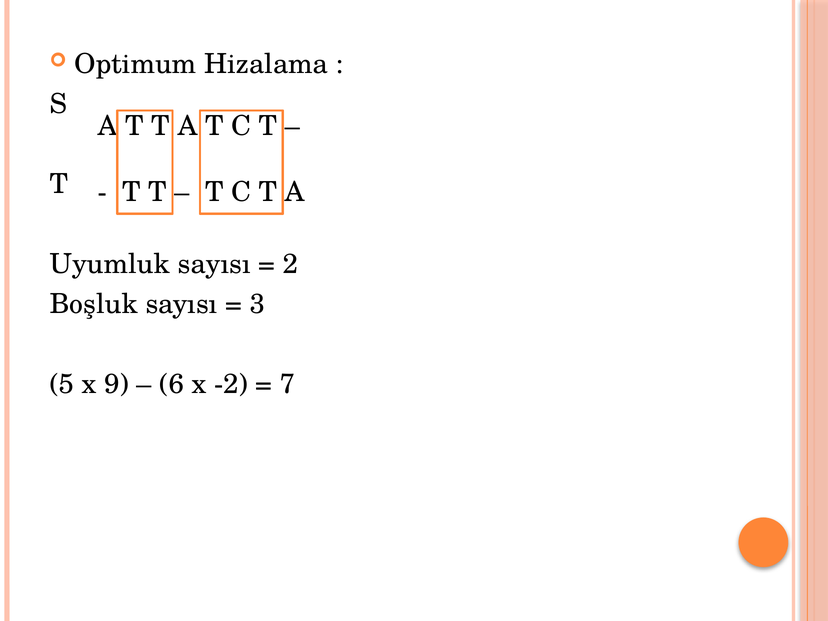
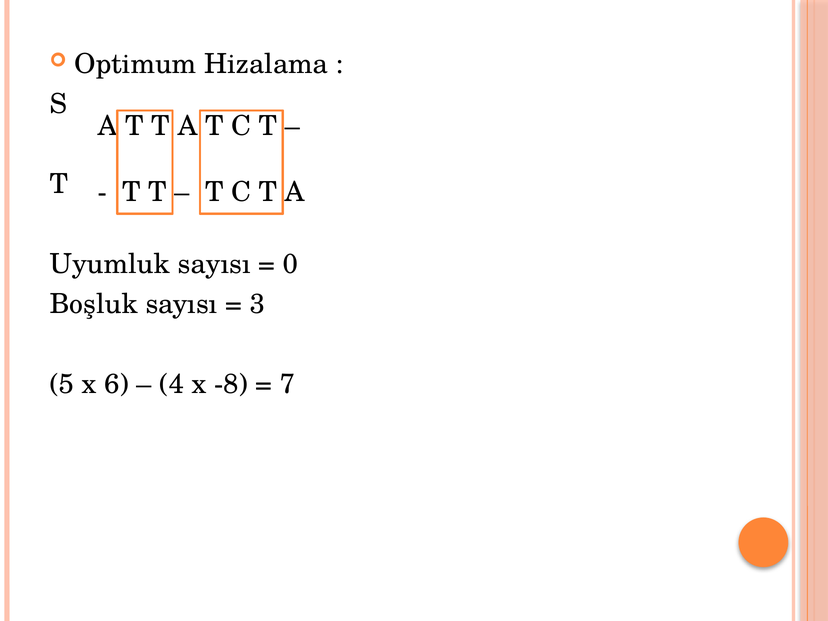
2: 2 -> 0
9: 9 -> 6
6: 6 -> 4
-2: -2 -> -8
